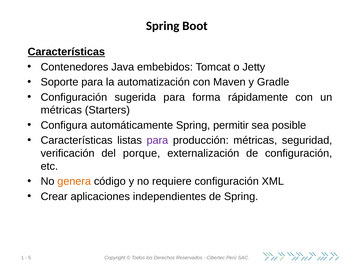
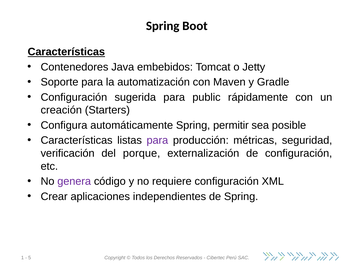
forma: forma -> public
métricas at (61, 110): métricas -> creación
genera colour: orange -> purple
